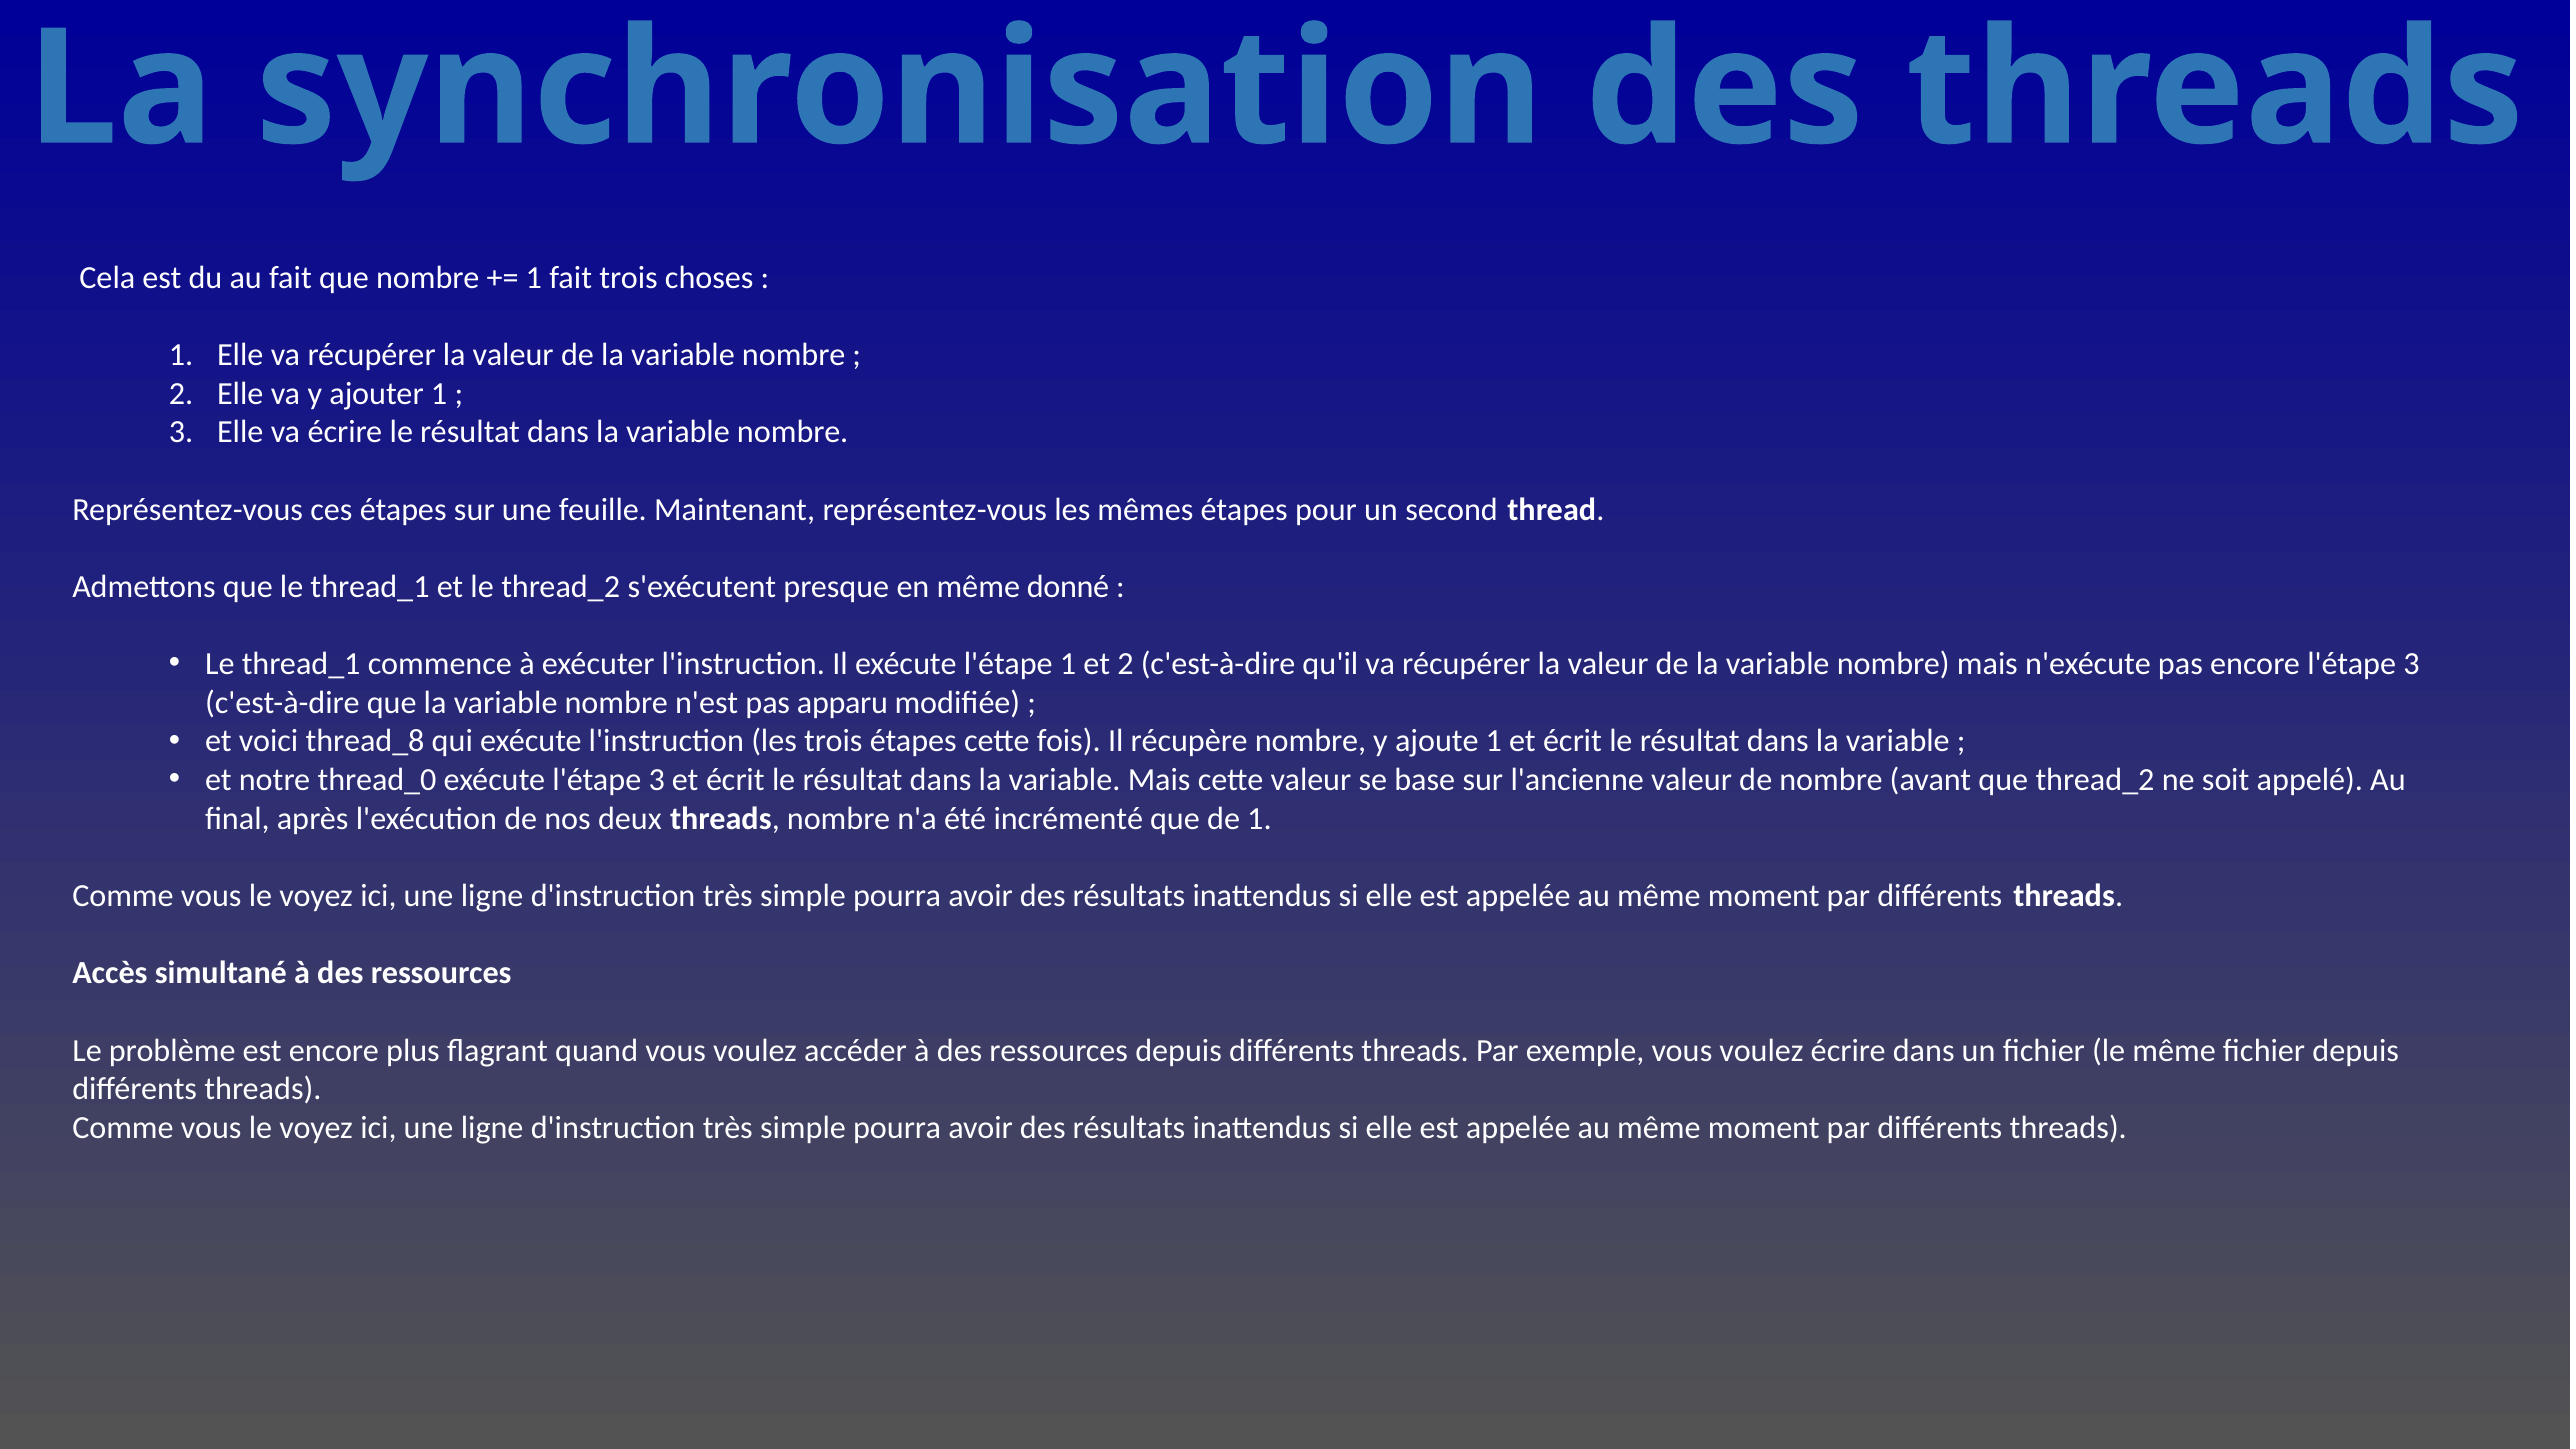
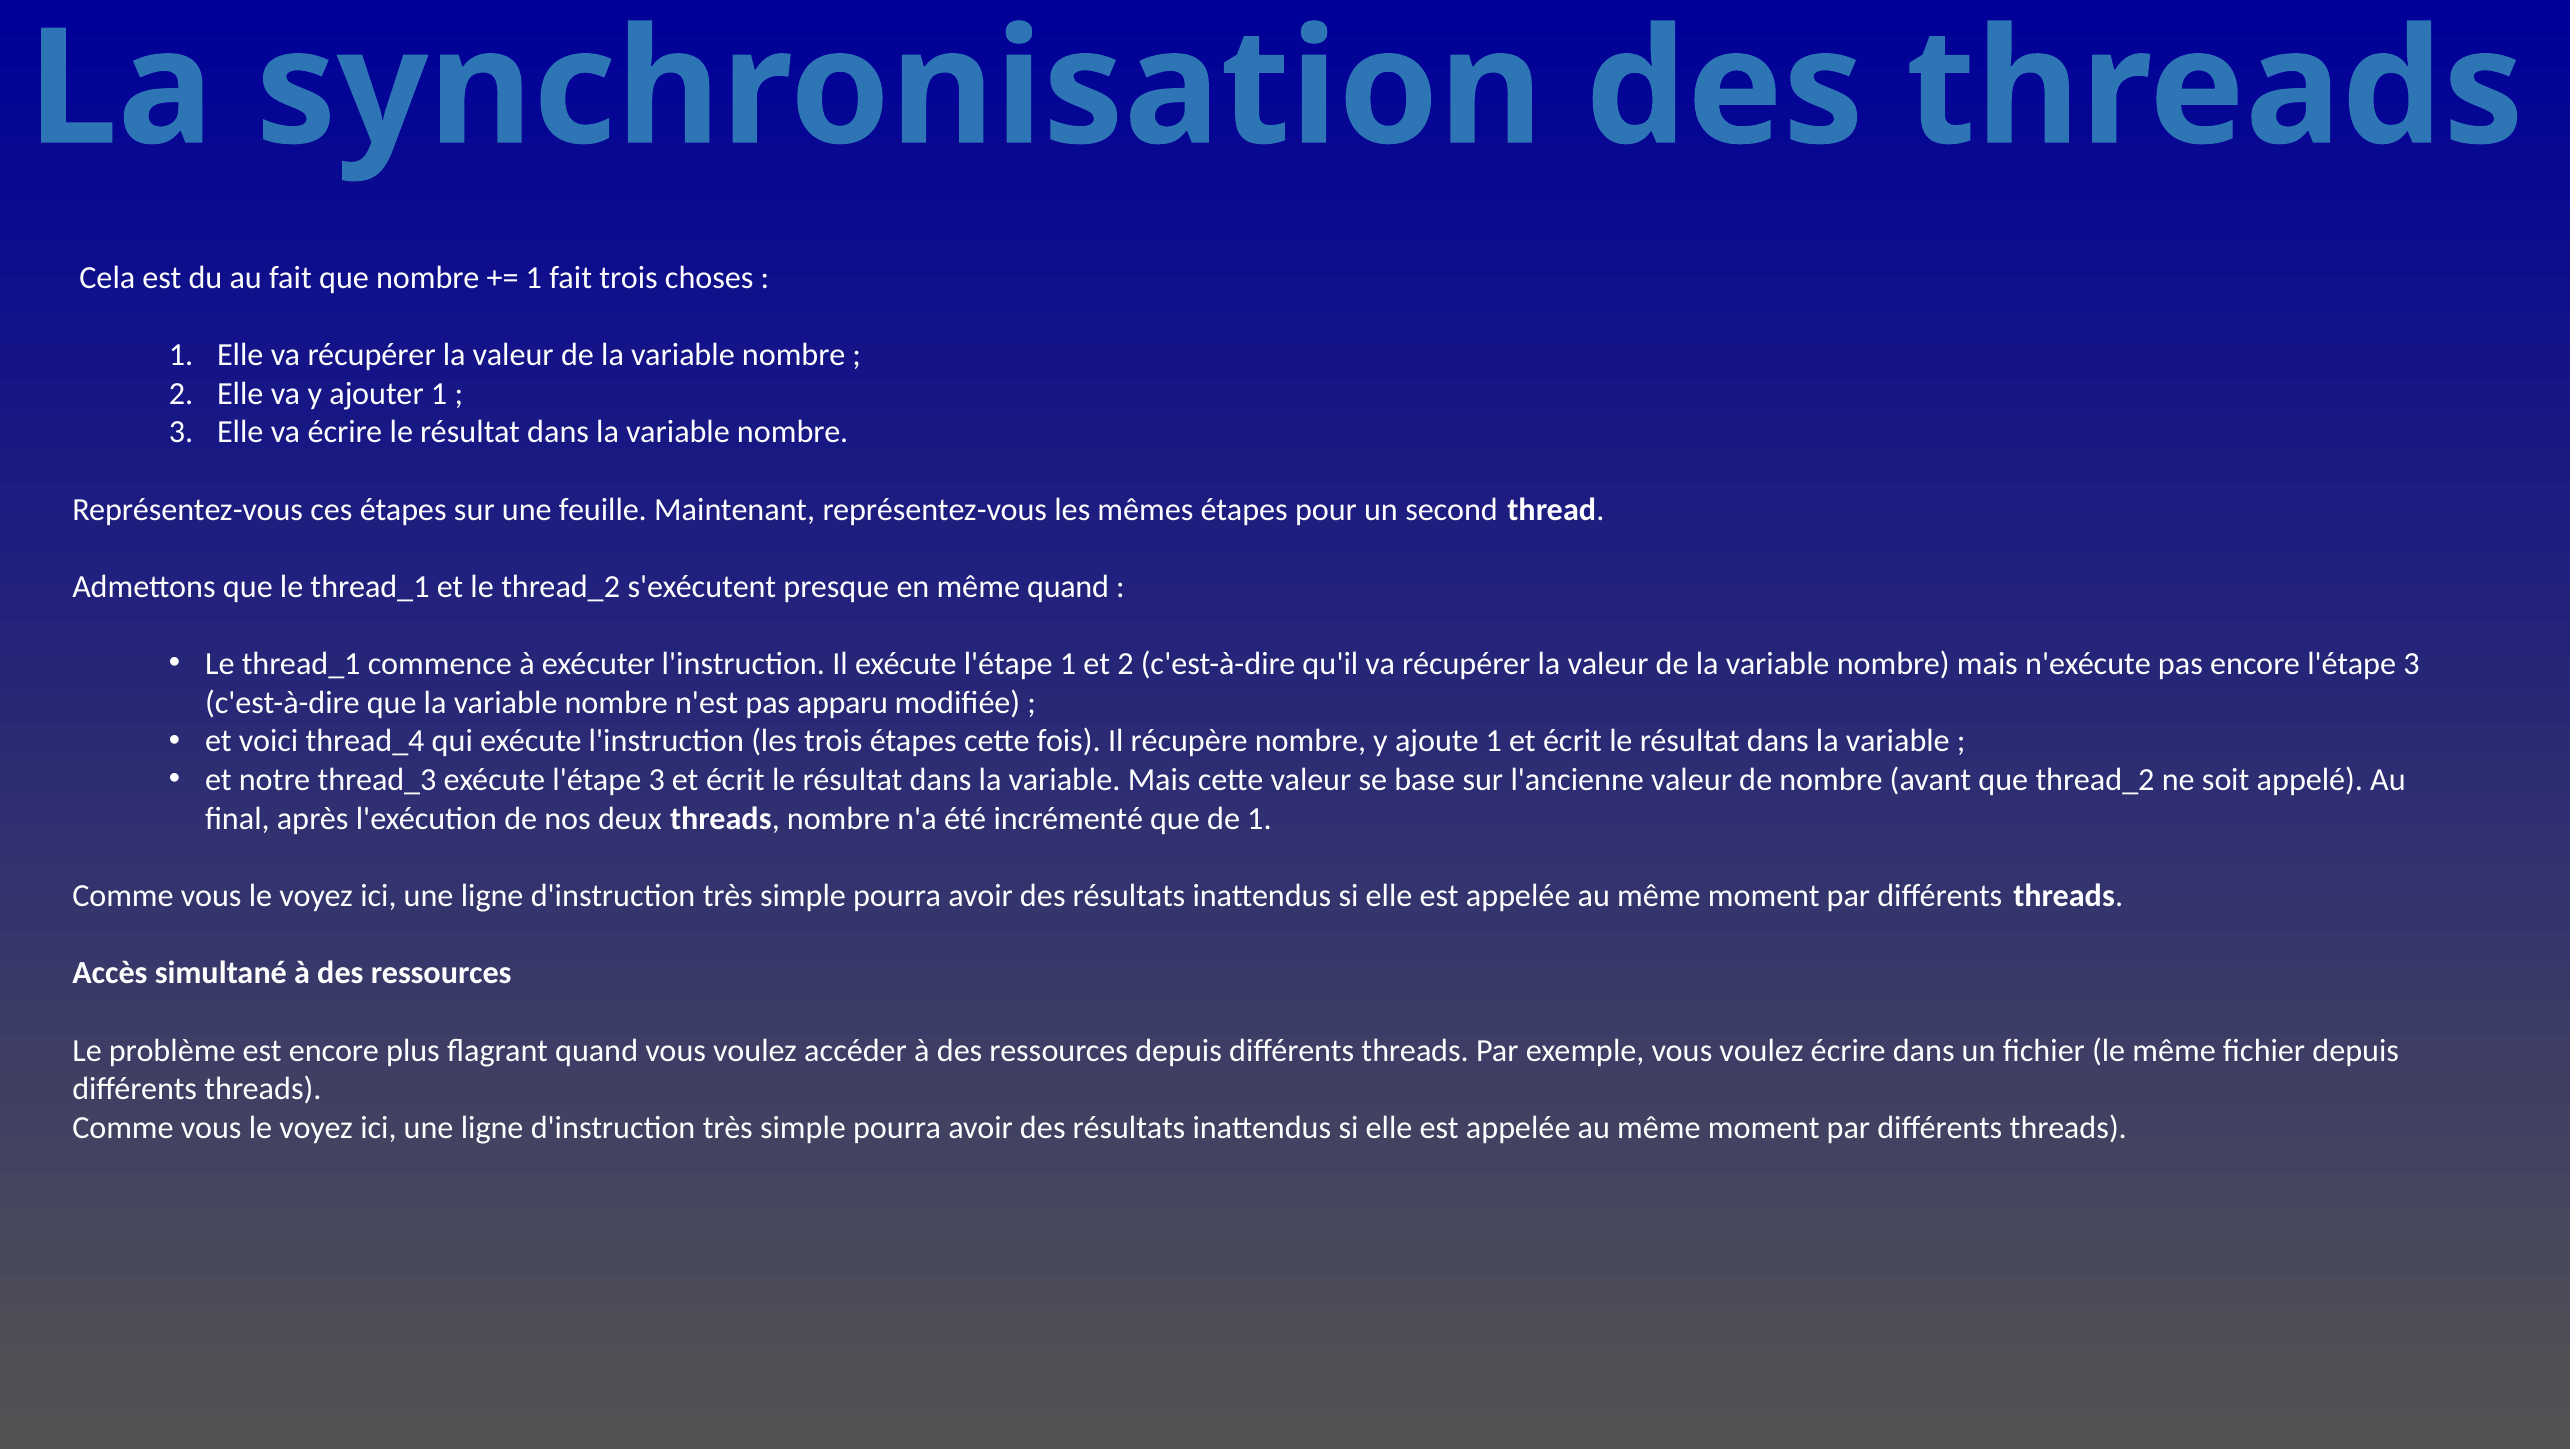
même donné: donné -> quand
thread_8: thread_8 -> thread_4
thread_0: thread_0 -> thread_3
